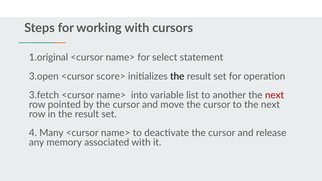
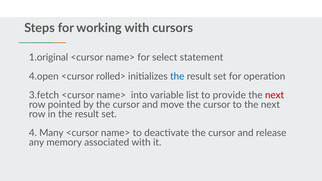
3.open: 3.open -> 4.open
score>: score> -> rolled>
the at (177, 76) colour: black -> blue
another: another -> provide
